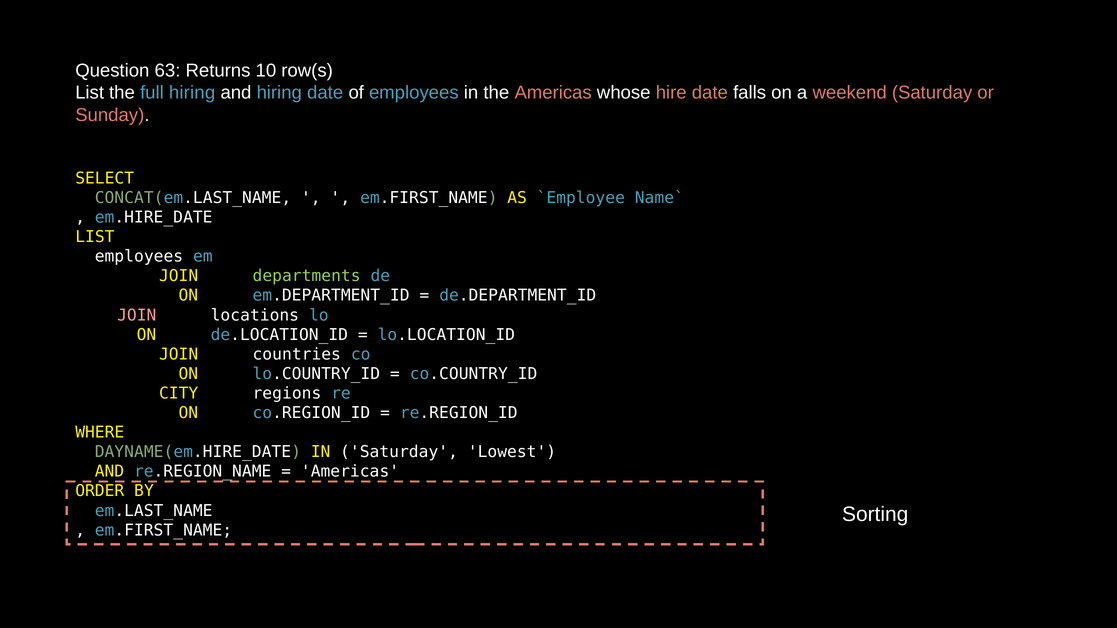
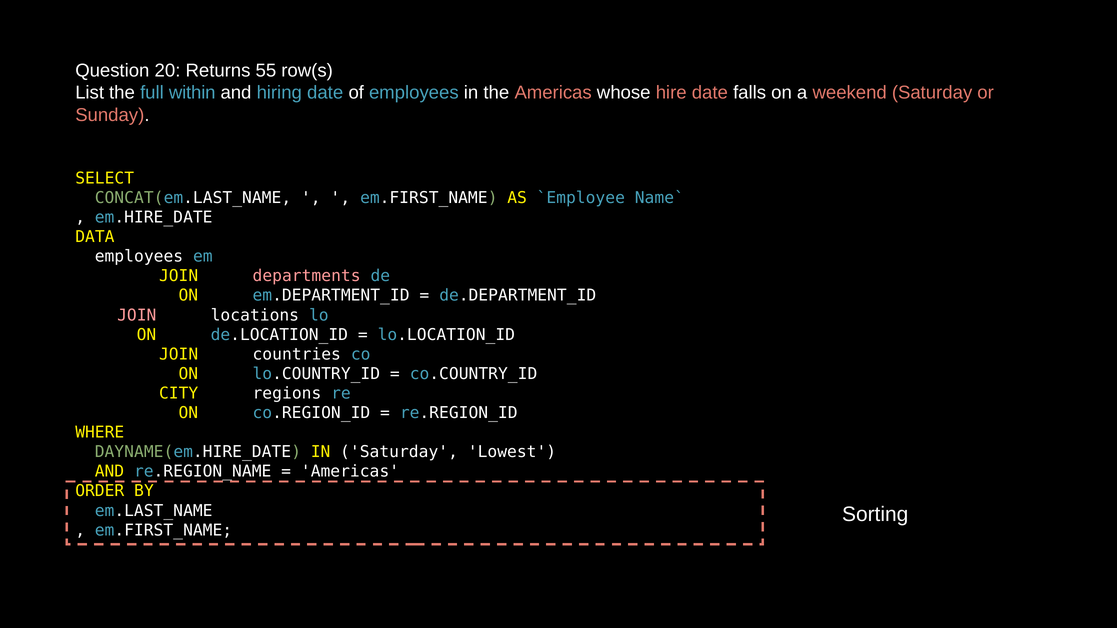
63: 63 -> 20
10: 10 -> 55
full hiring: hiring -> within
LIST at (95, 237): LIST -> DATA
departments colour: light green -> pink
